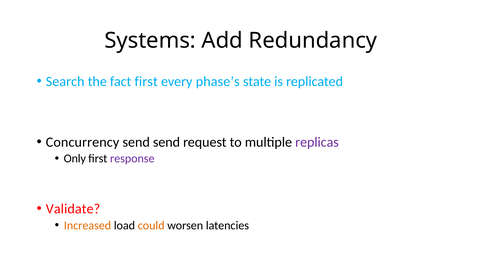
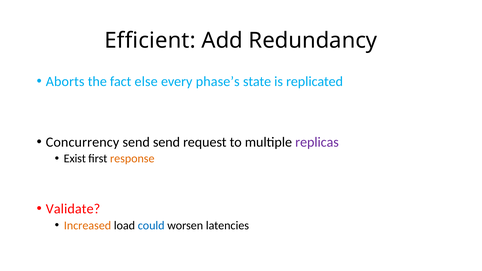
Systems: Systems -> Efficient
Search: Search -> Aborts
fact first: first -> else
Only: Only -> Exist
response colour: purple -> orange
could colour: orange -> blue
